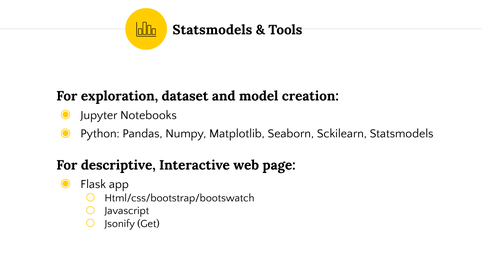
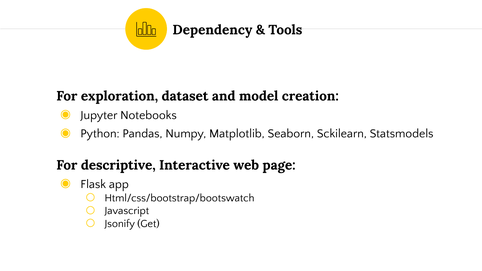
Statsmodels at (212, 30): Statsmodels -> Dependency
